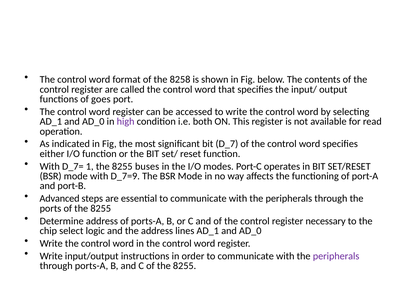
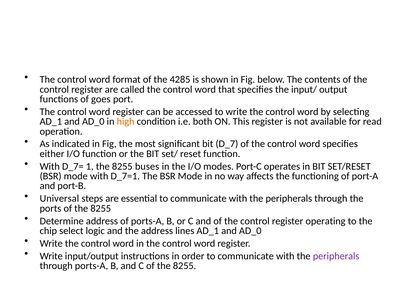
8258: 8258 -> 4285
high colour: purple -> orange
D_7=9: D_7=9 -> D_7=1
Advanced: Advanced -> Universal
necessary: necessary -> operating
